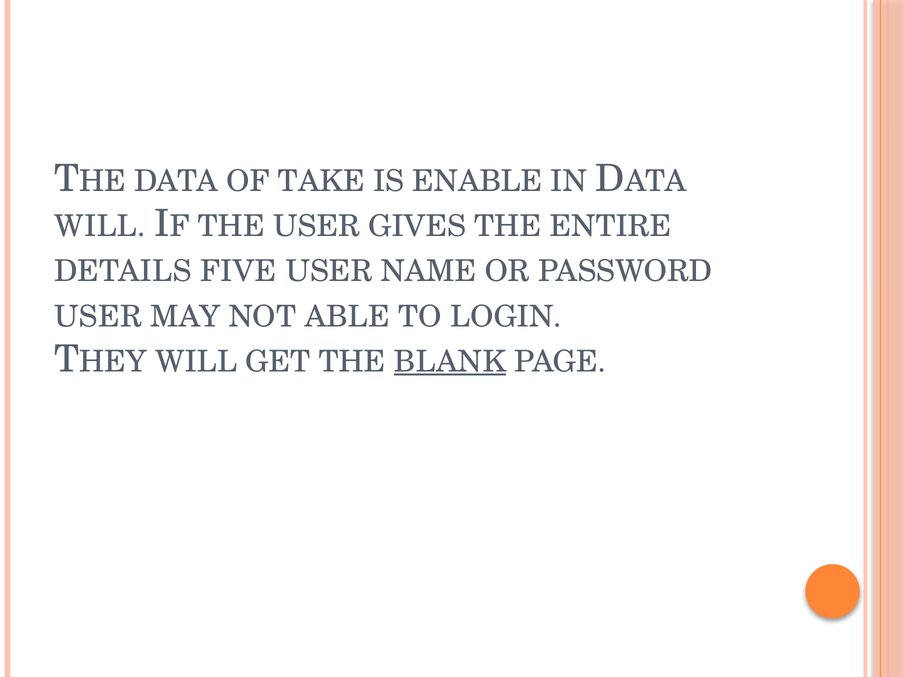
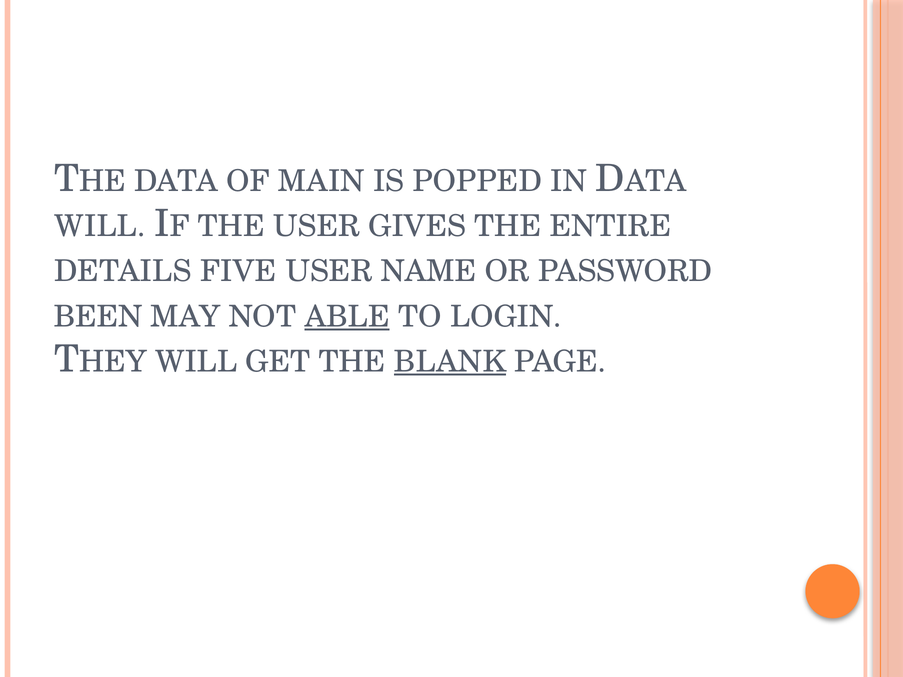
TAKE: TAKE -> MAIN
ENABLE: ENABLE -> POPPED
USER at (98, 317): USER -> BEEN
ABLE underline: none -> present
